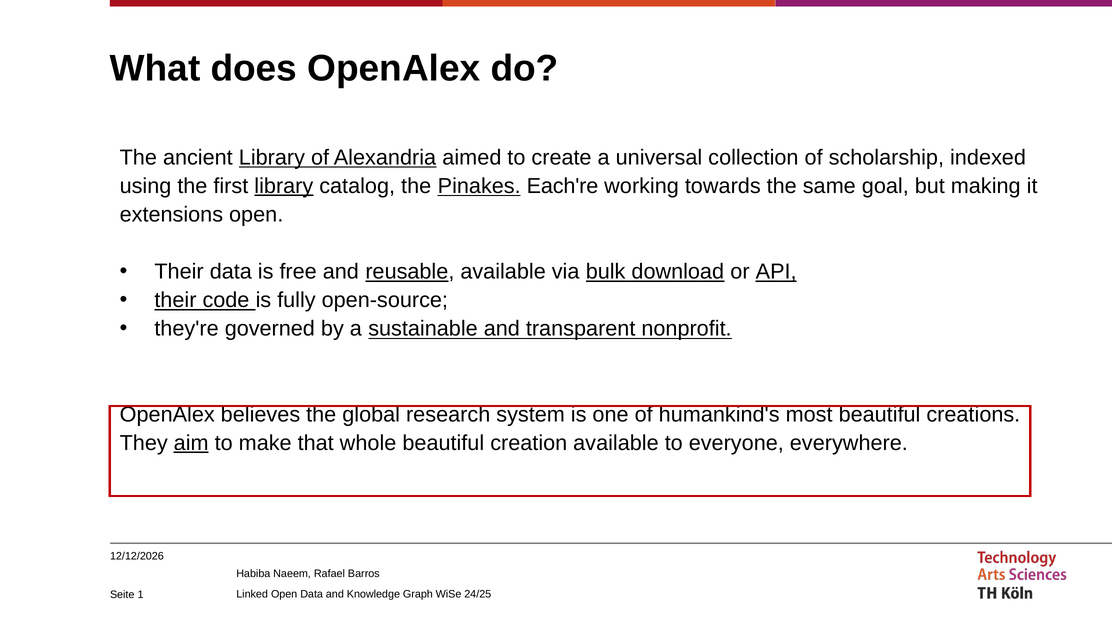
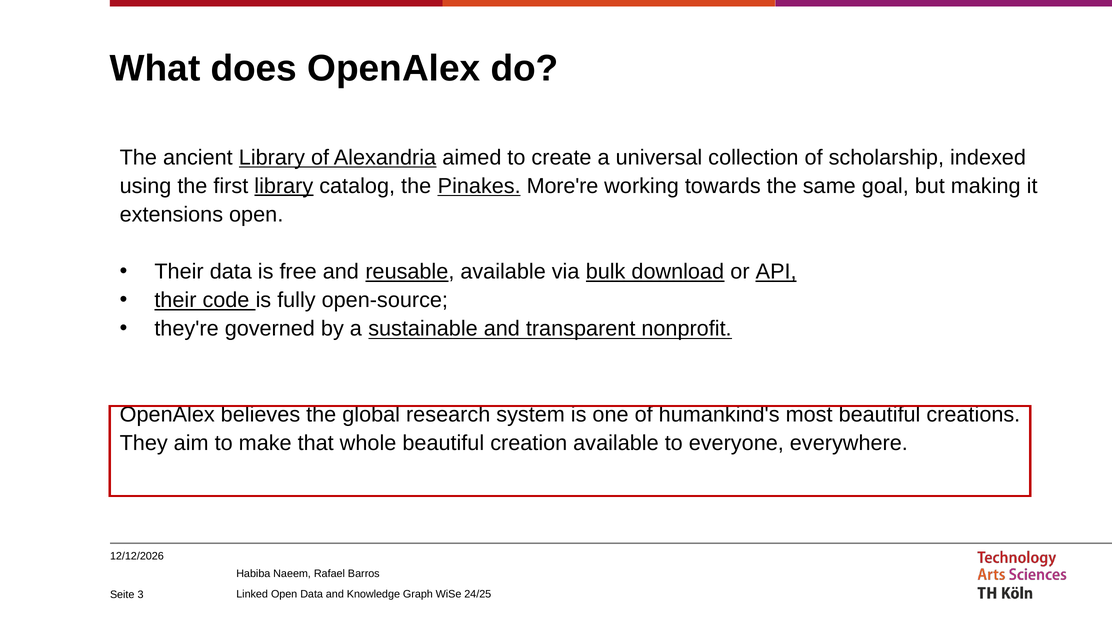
Each're: Each're -> More're
aim underline: present -> none
1: 1 -> 3
